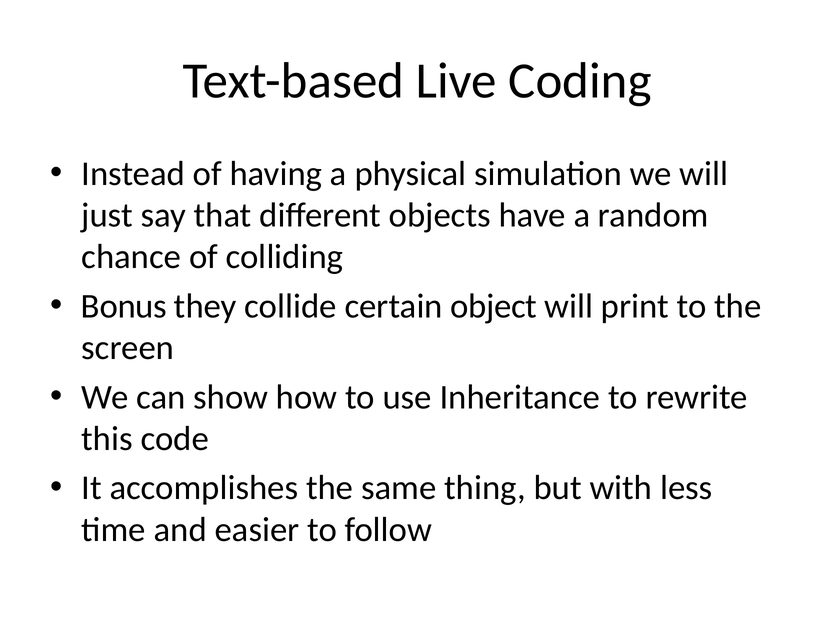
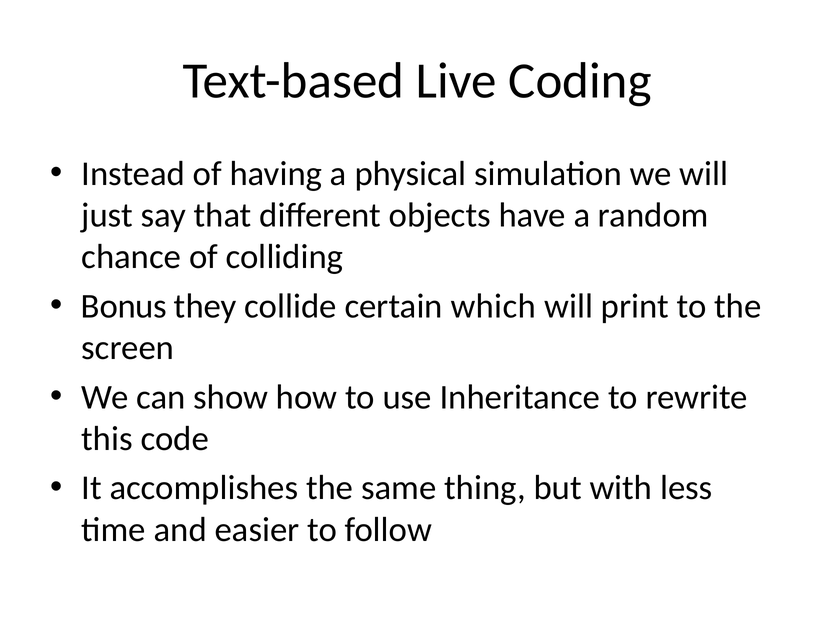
object: object -> which
